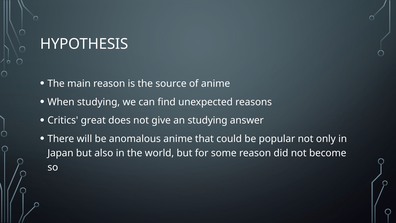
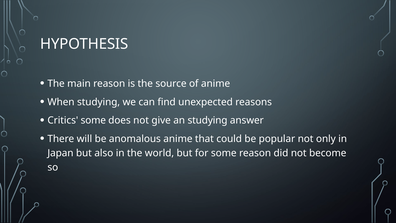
Critics great: great -> some
